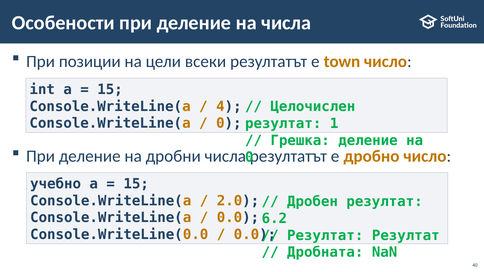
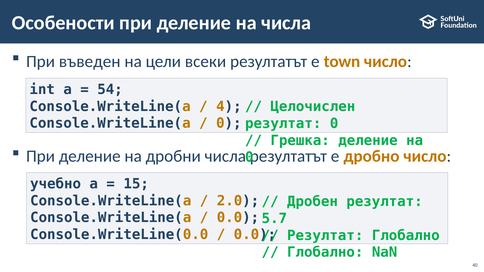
позиции: позиции -> въведен
15 at (110, 90): 15 -> 54
резултат 1: 1 -> 0
6.2: 6.2 -> 5.7
Резултат Резултат: Резултат -> Глобално
Дробната at (325, 253): Дробната -> Глобално
